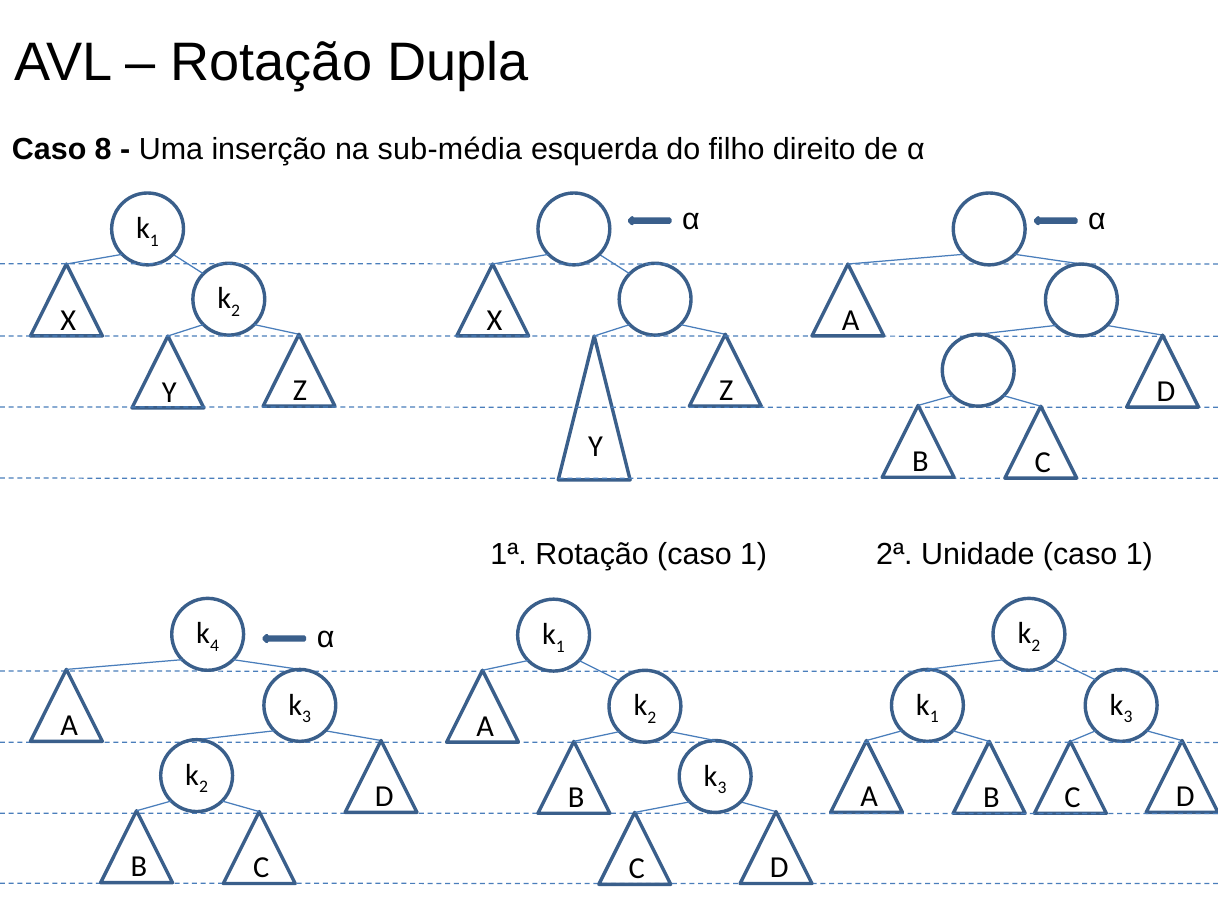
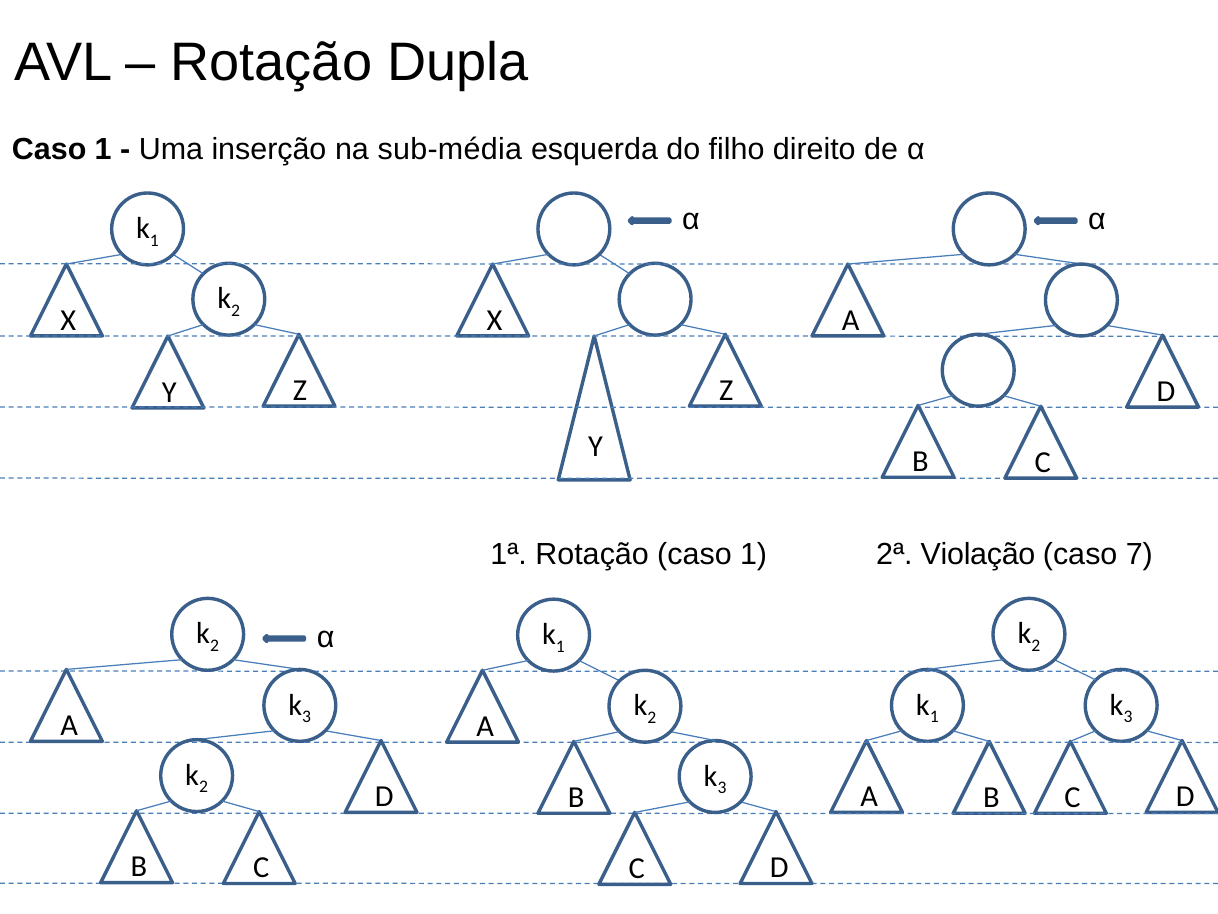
8 at (103, 150): 8 -> 1
Unidade: Unidade -> Violação
1 at (1139, 554): 1 -> 7
4 at (215, 645): 4 -> 2
